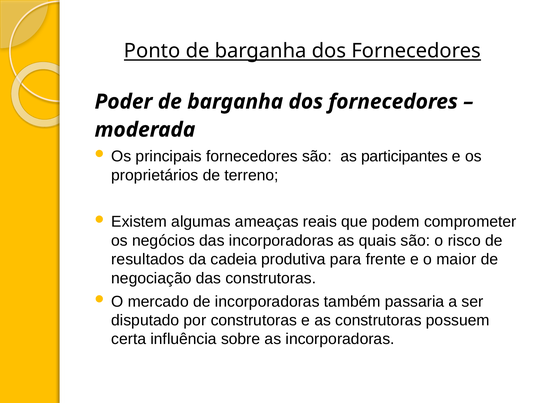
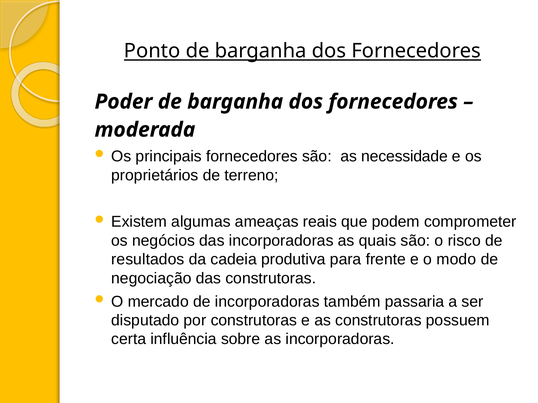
participantes: participantes -> necessidade
maior: maior -> modo
